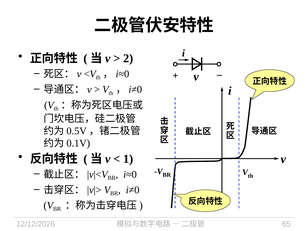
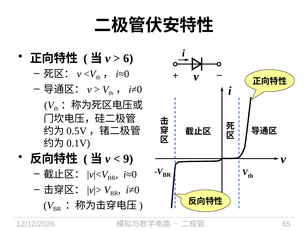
2: 2 -> 6
1: 1 -> 9
